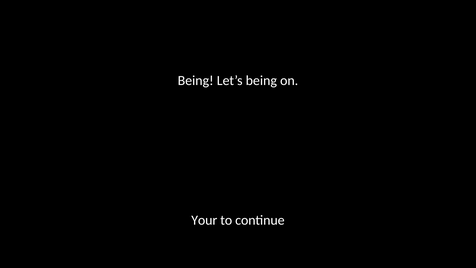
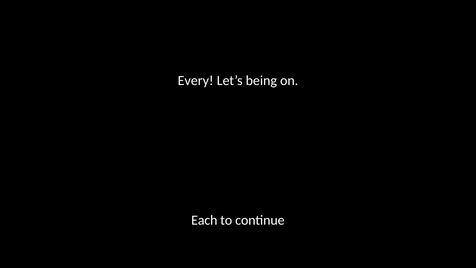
Being at (196, 80): Being -> Every
Your: Your -> Each
